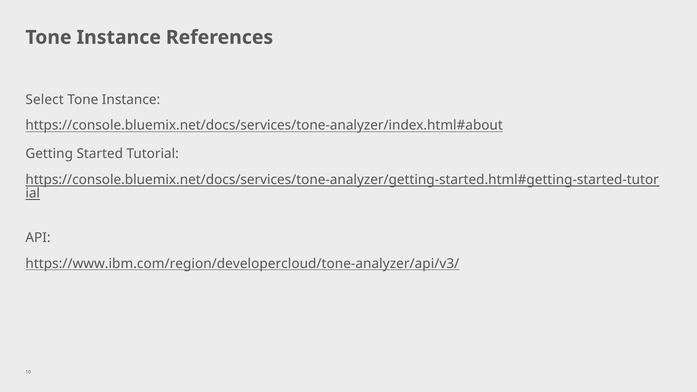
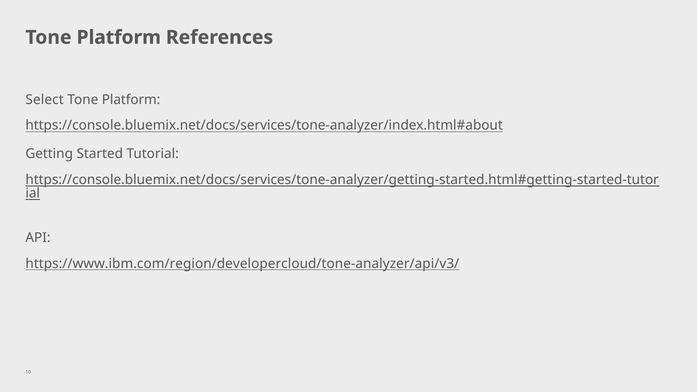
Instance at (119, 37): Instance -> Platform
Instance at (131, 100): Instance -> Platform
